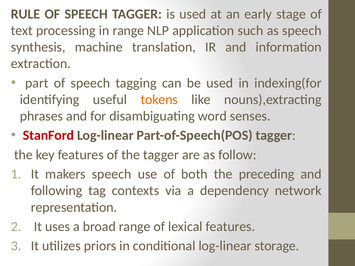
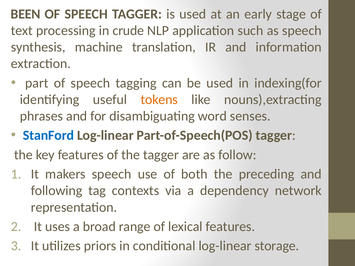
RULE: RULE -> BEEN
in range: range -> crude
StanFord colour: red -> blue
